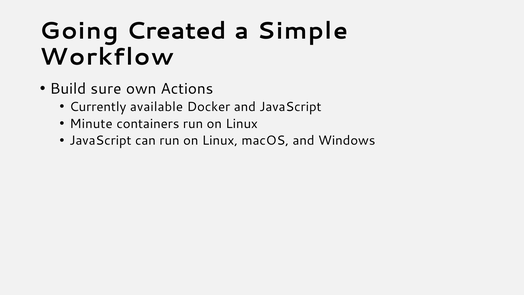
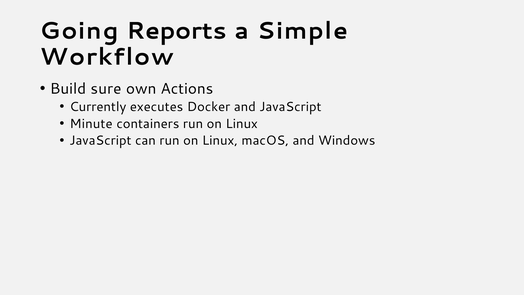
Created: Created -> Reports
available: available -> executes
